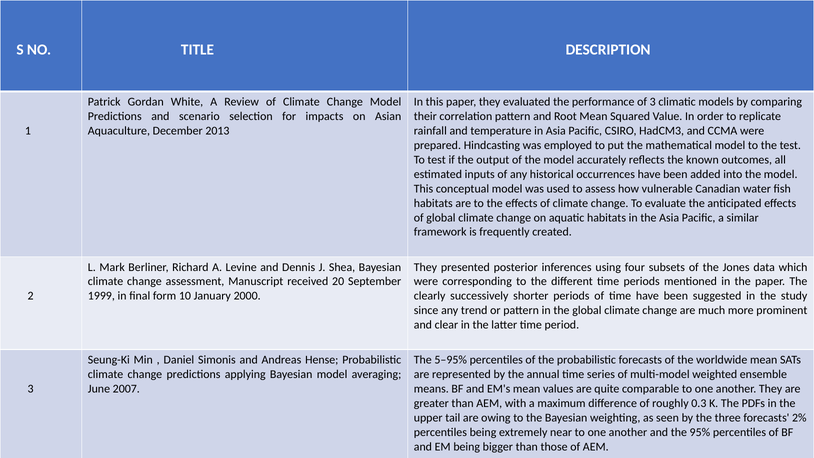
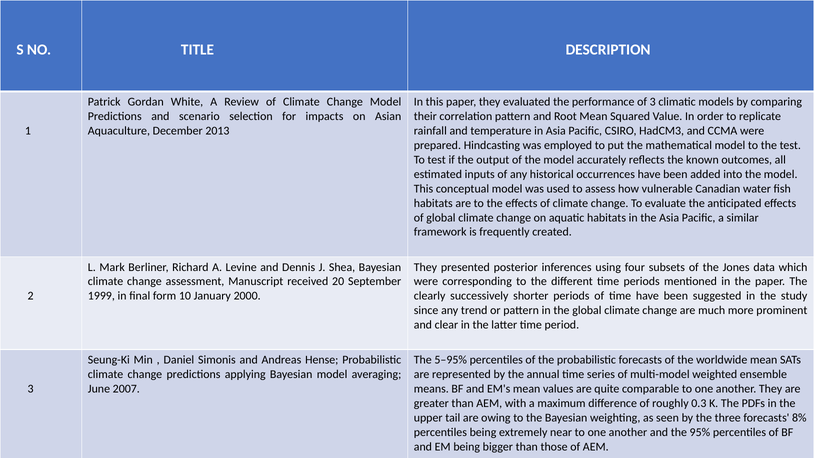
2%: 2% -> 8%
